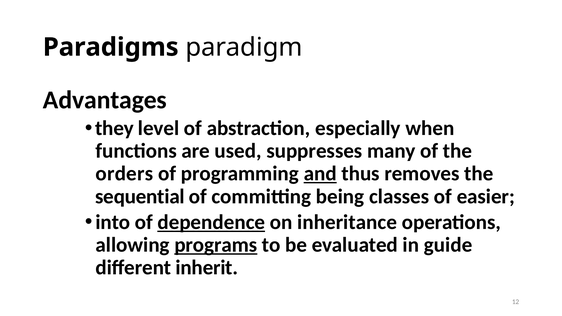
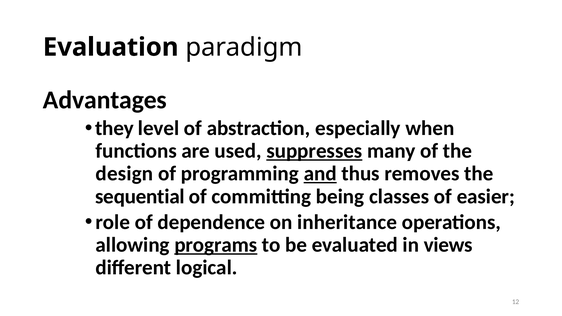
Paradigms: Paradigms -> Evaluation
suppresses underline: none -> present
orders: orders -> design
into: into -> role
dependence underline: present -> none
guide: guide -> views
inherit: inherit -> logical
